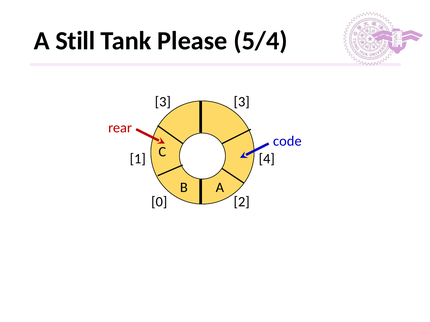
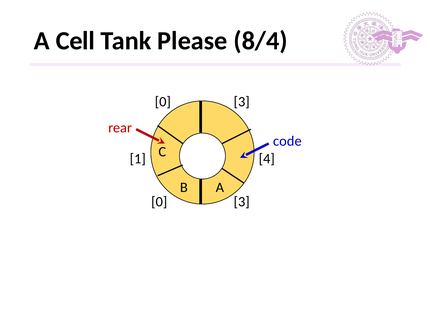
Still: Still -> Cell
5/4: 5/4 -> 8/4
3 at (163, 102): 3 -> 0
2 at (242, 202): 2 -> 3
